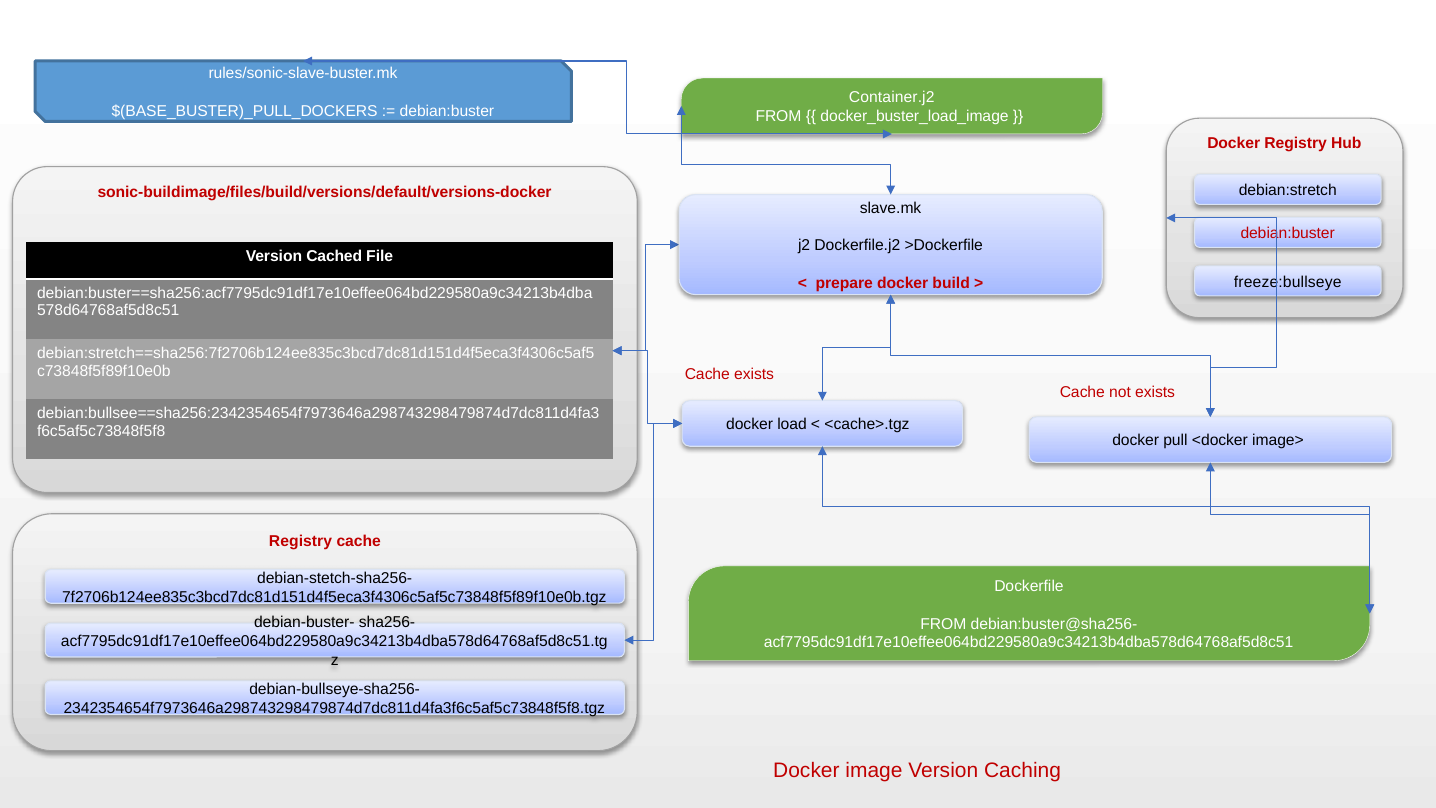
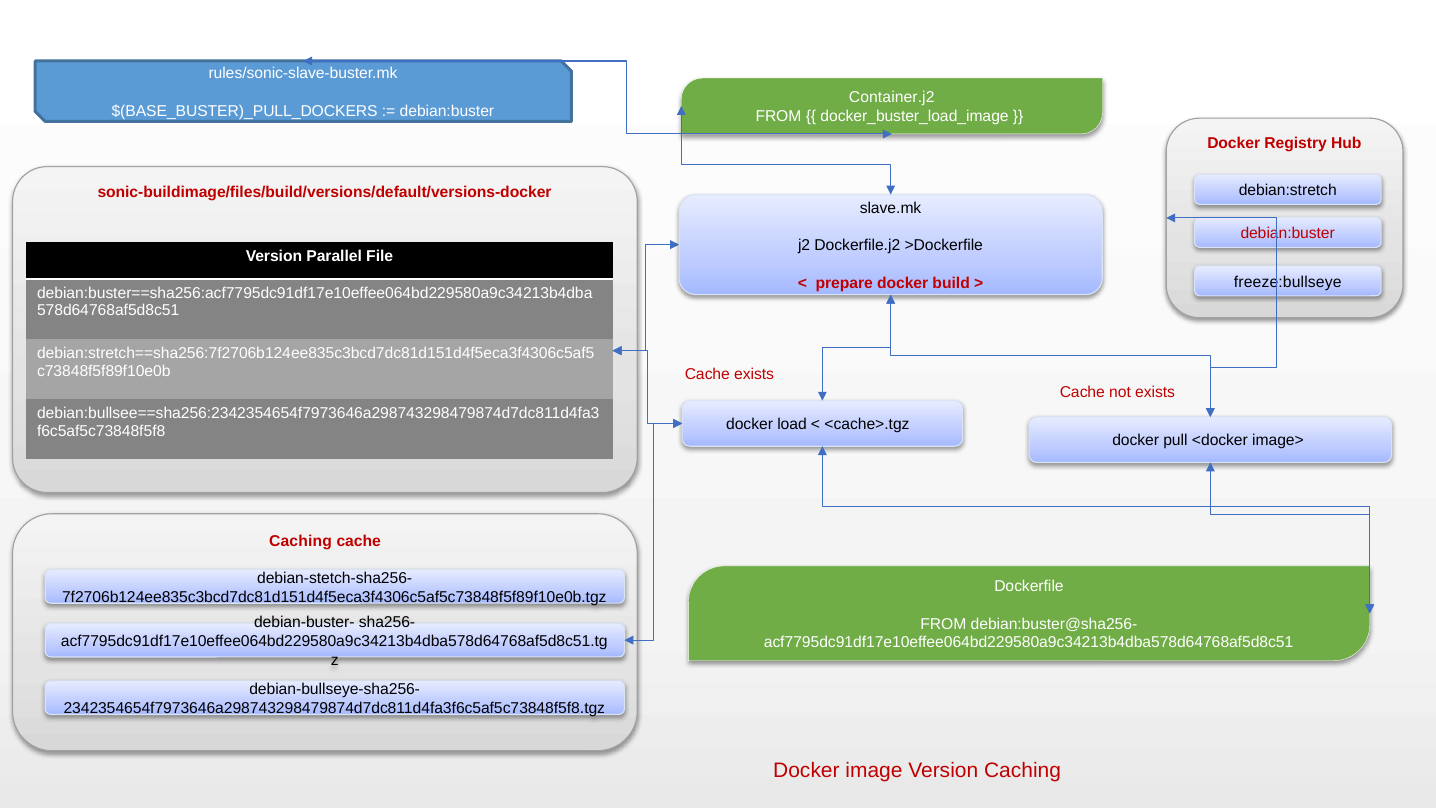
Cached: Cached -> Parallel
Registry at (301, 541): Registry -> Caching
